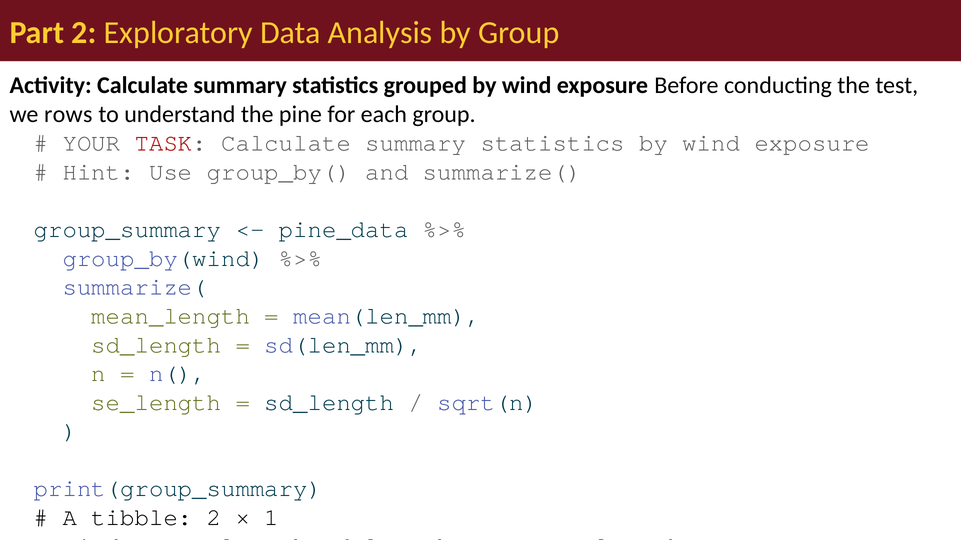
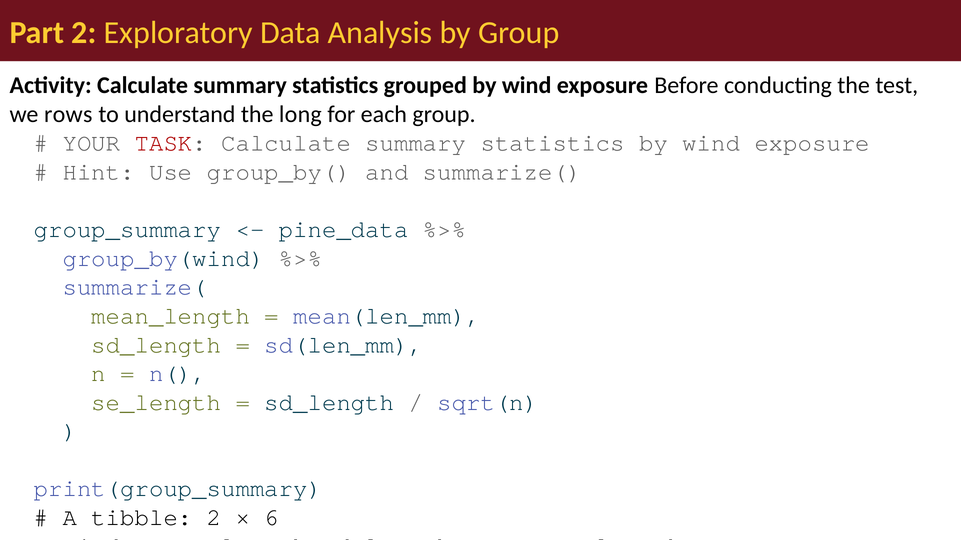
pine: pine -> long
1 at (272, 518): 1 -> 6
